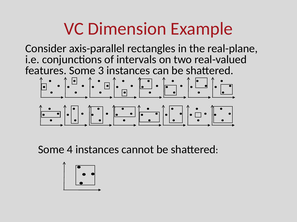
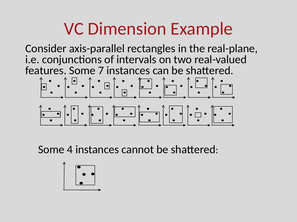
3: 3 -> 7
